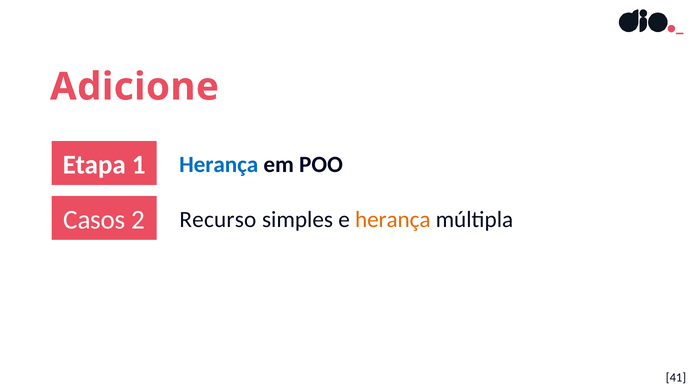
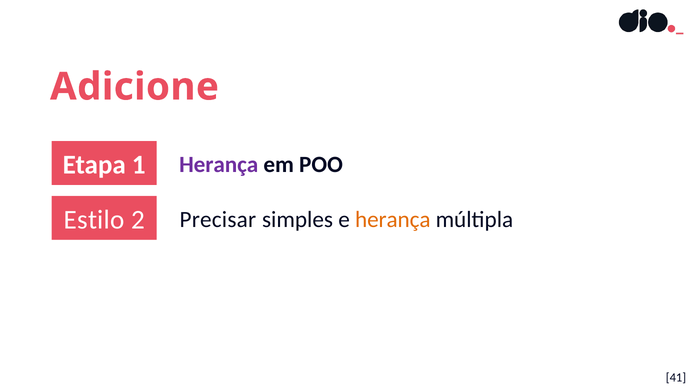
Herança at (219, 164) colour: blue -> purple
Casos: Casos -> Estilo
Recurso: Recurso -> Precisar
